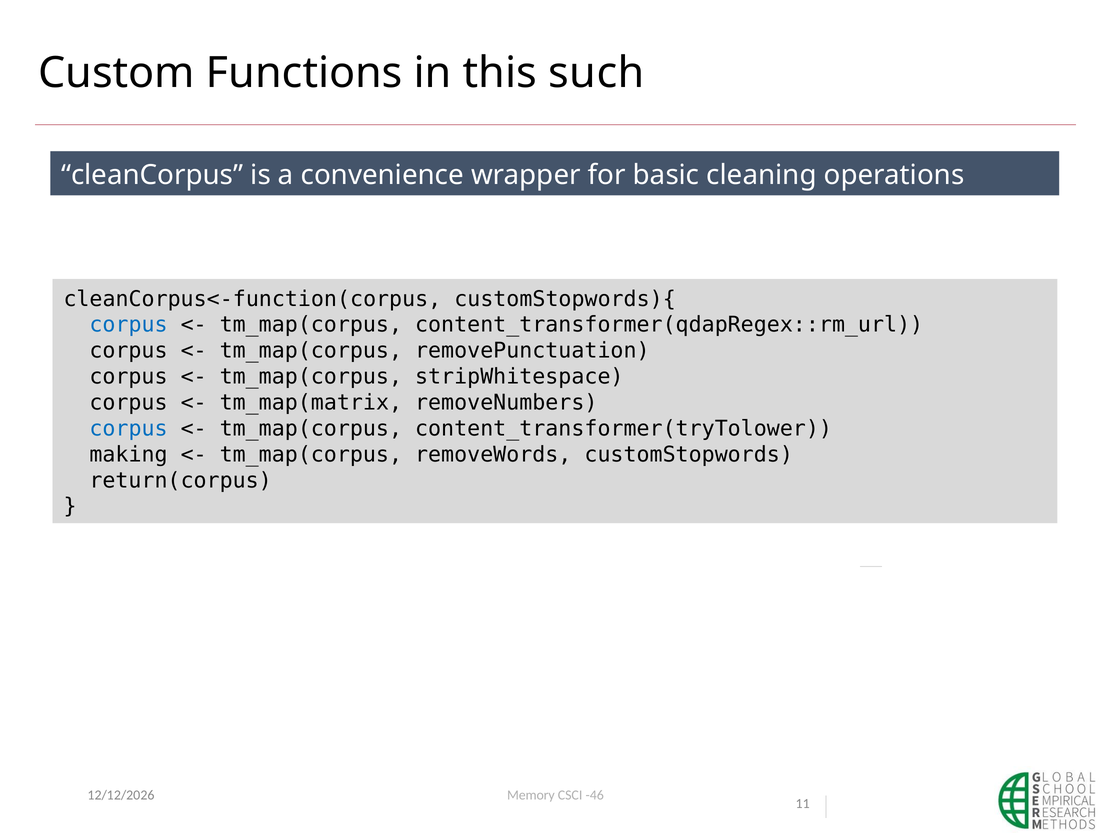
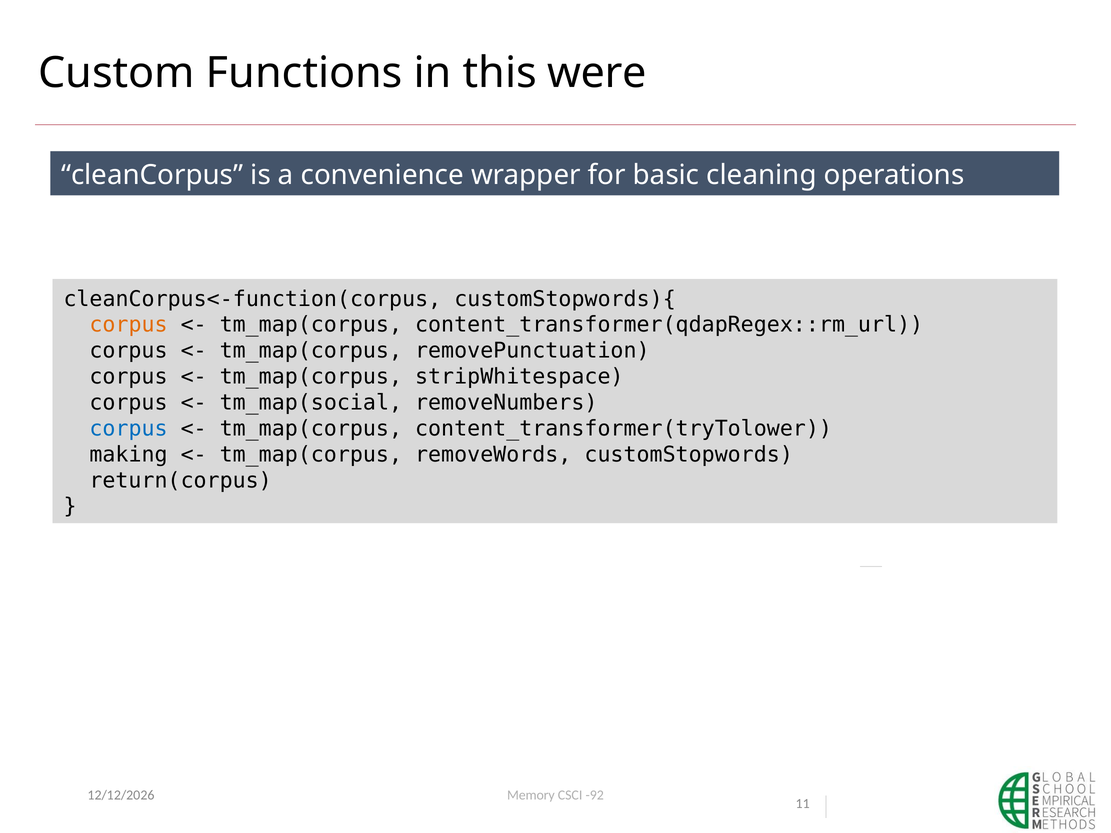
such: such -> were
corpus at (128, 325) colour: blue -> orange
tm_map(matrix: tm_map(matrix -> tm_map(social
-46: -46 -> -92
